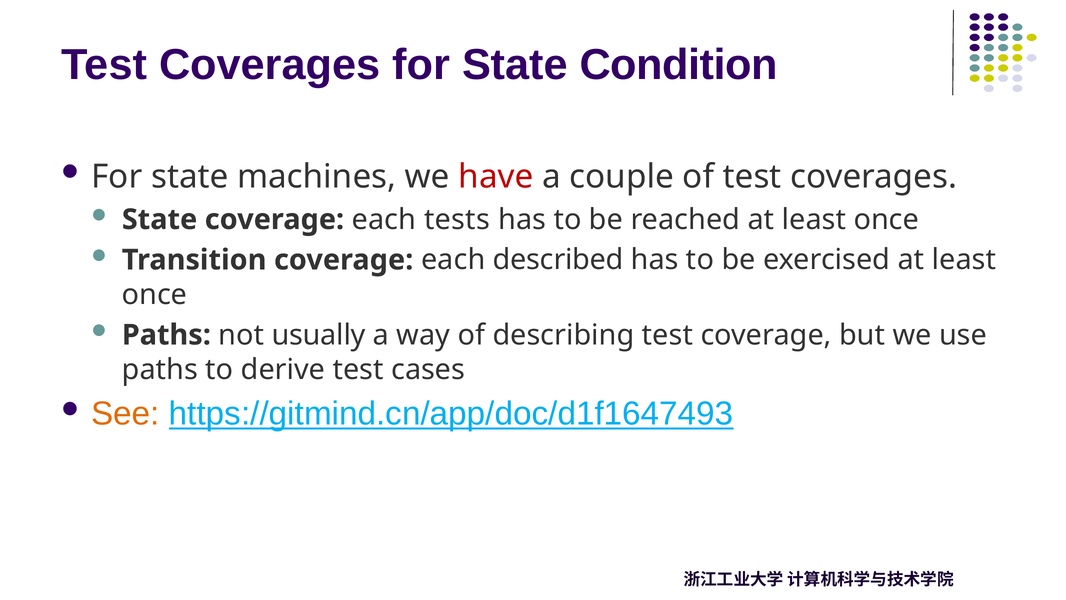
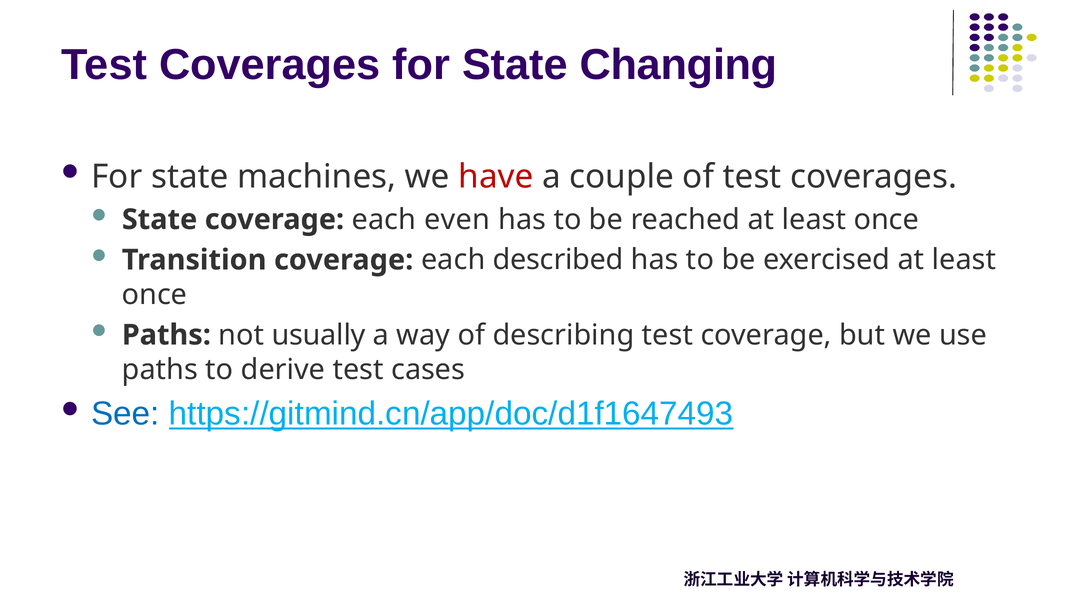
Condition: Condition -> Changing
tests: tests -> even
See colour: orange -> blue
